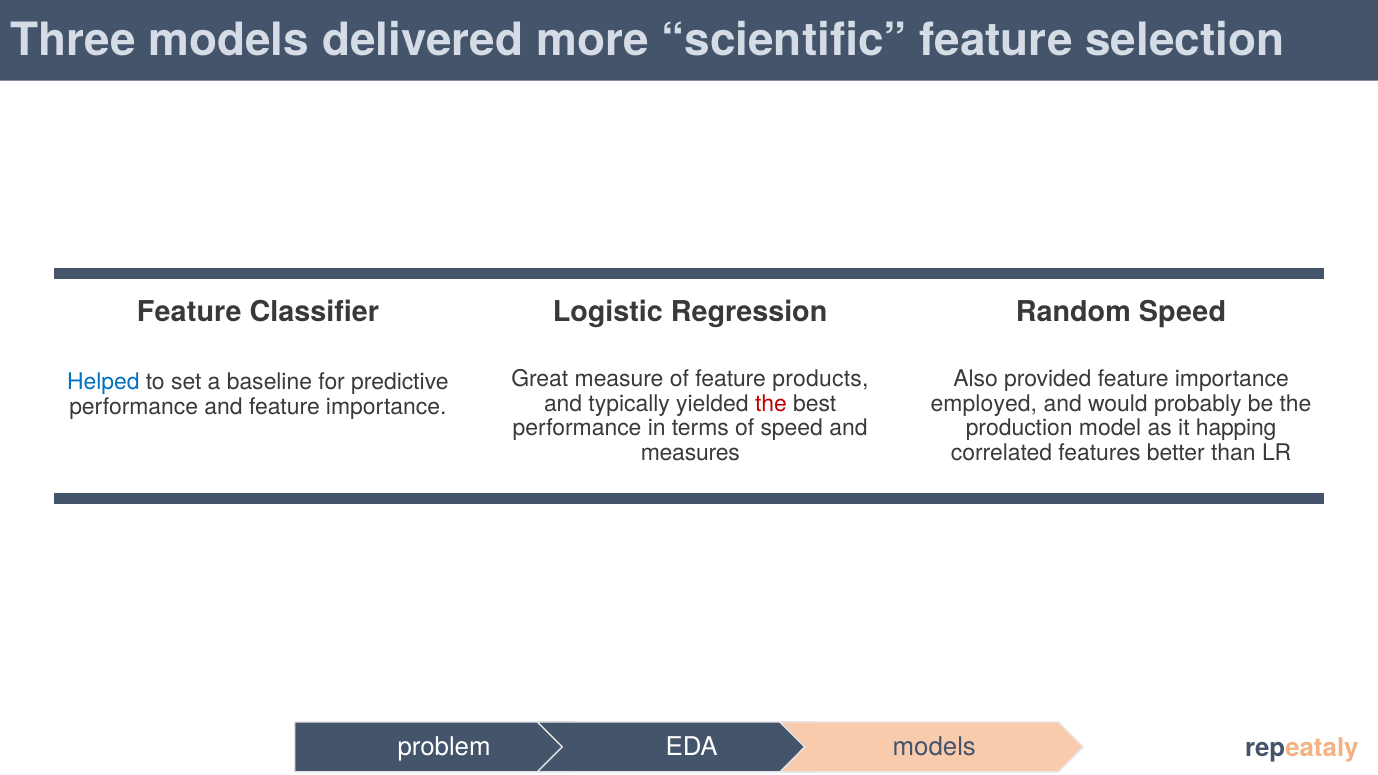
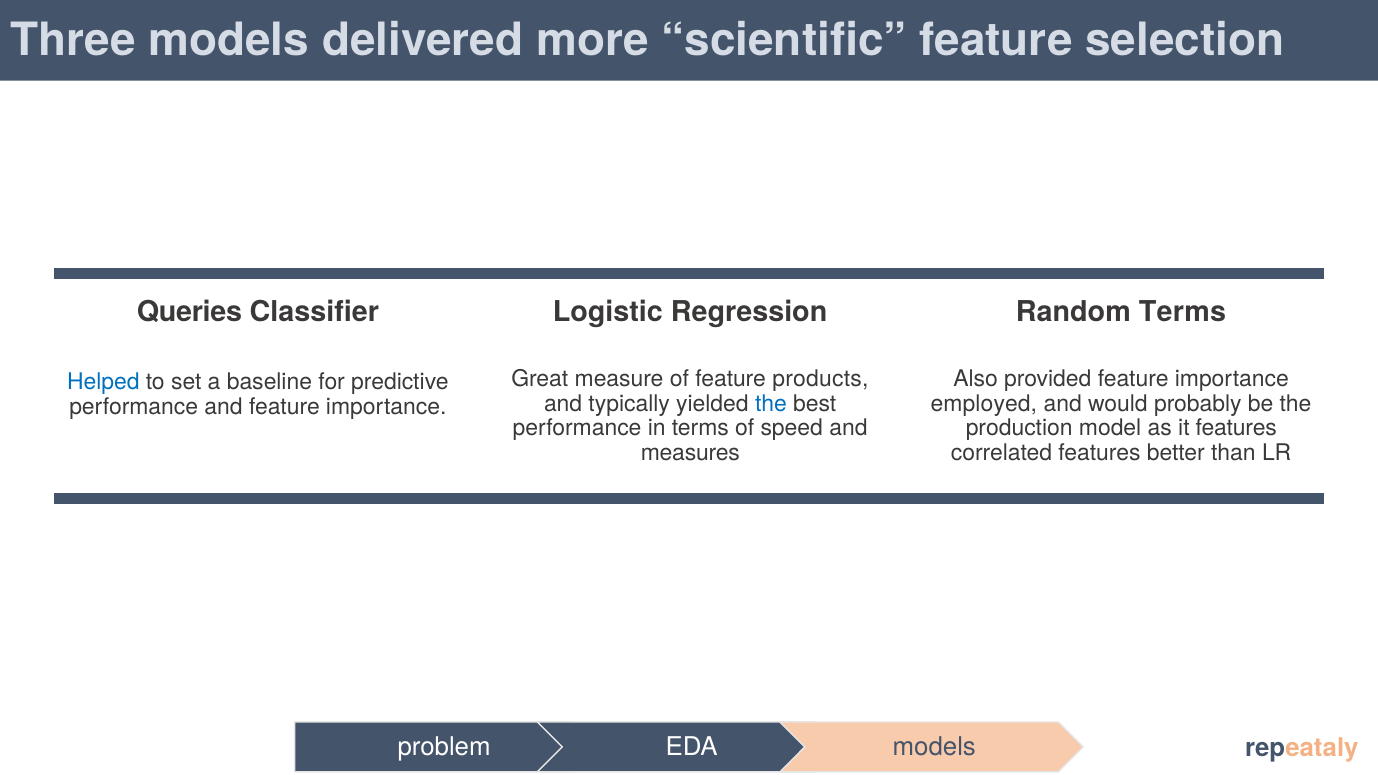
Feature at (189, 312): Feature -> Queries
Random Speed: Speed -> Terms
the at (771, 404) colour: red -> blue
it happing: happing -> features
